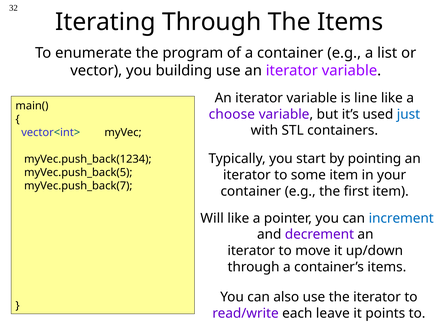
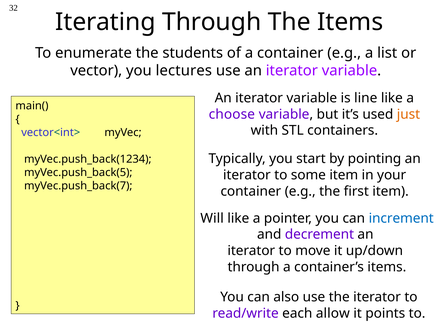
program: program -> students
building: building -> lectures
just colour: blue -> orange
leave: leave -> allow
